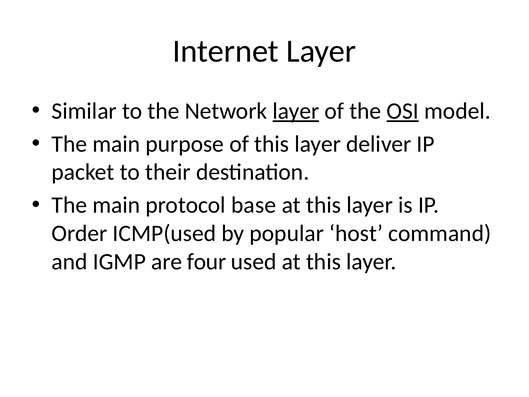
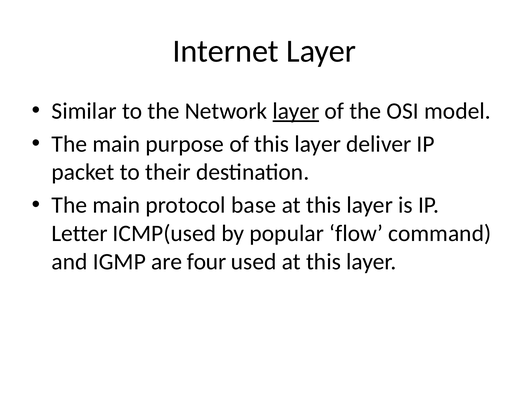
OSI underline: present -> none
Order: Order -> Letter
host: host -> flow
